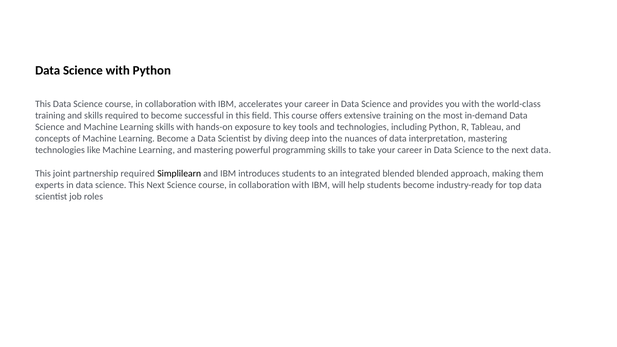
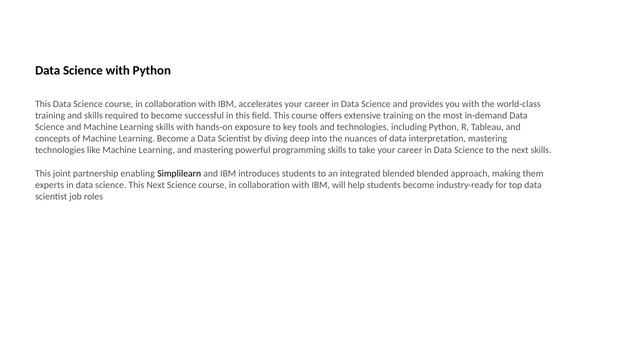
next data: data -> skills
partnership required: required -> enabling
